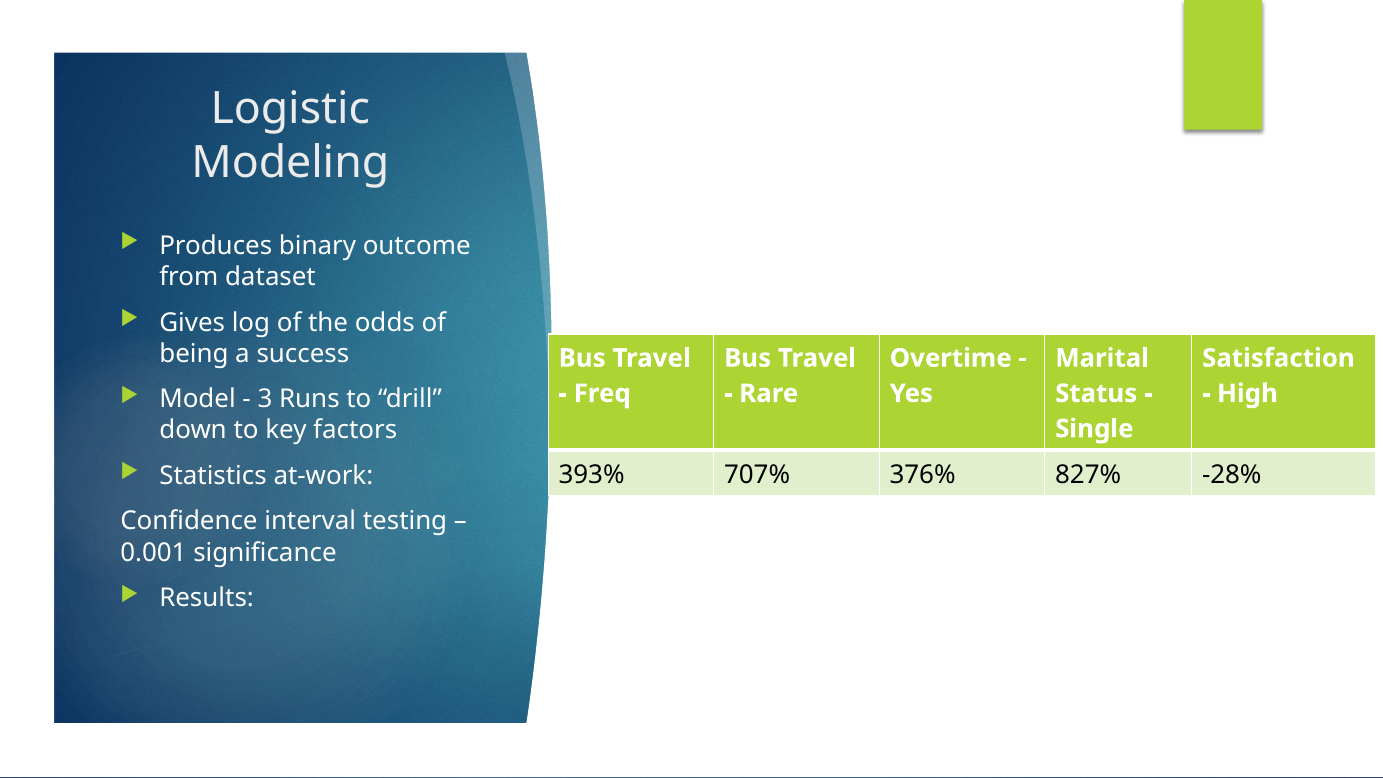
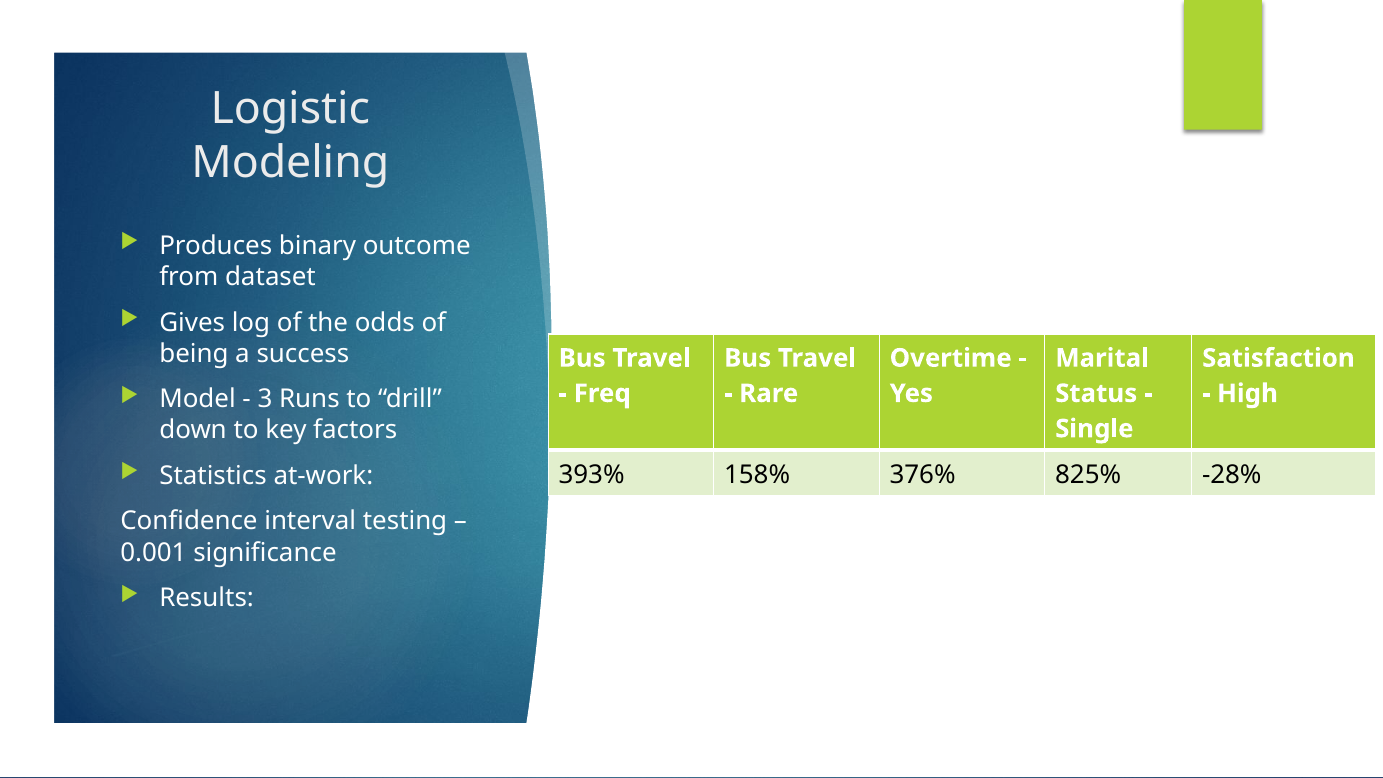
707%: 707% -> 158%
827%: 827% -> 825%
